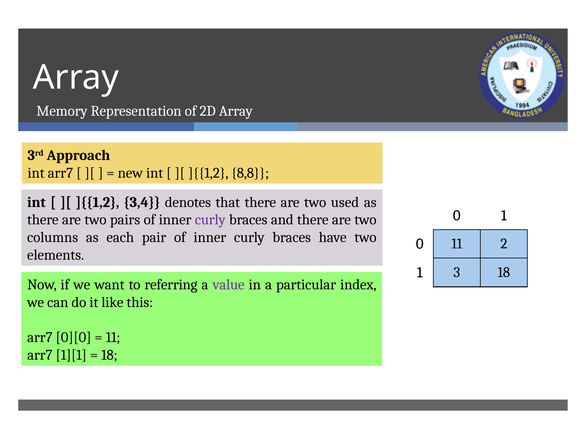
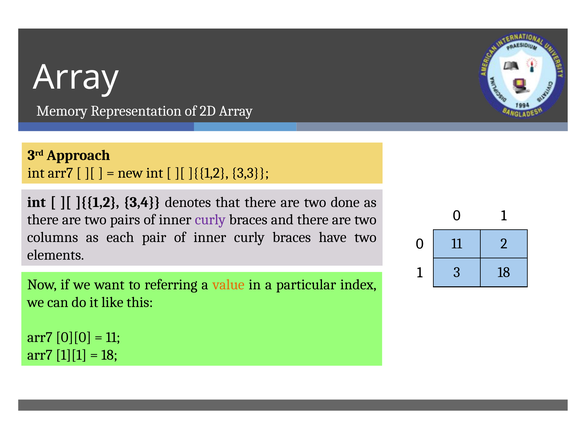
8,8: 8,8 -> 3,3
used: used -> done
value colour: purple -> orange
